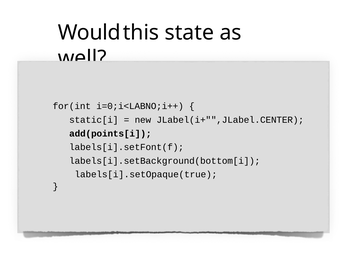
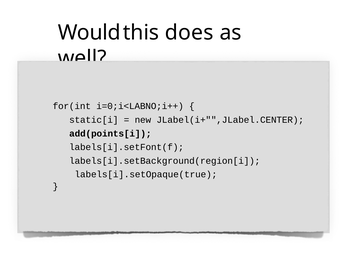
state: state -> does
labels[i].setBackground(bottom[i: labels[i].setBackground(bottom[i -> labels[i].setBackground(region[i
